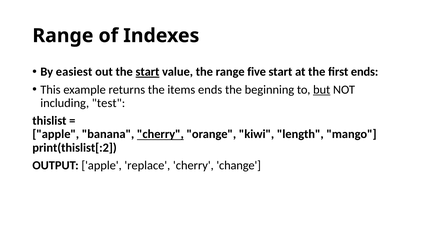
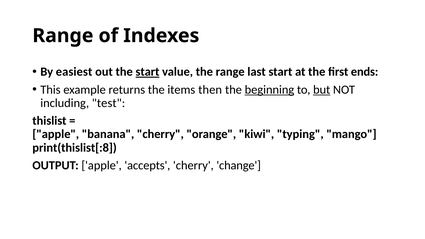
five: five -> last
items ends: ends -> then
beginning underline: none -> present
cherry at (160, 134) underline: present -> none
length: length -> typing
print(thislist[:2: print(thislist[:2 -> print(thislist[:8
replace: replace -> accepts
